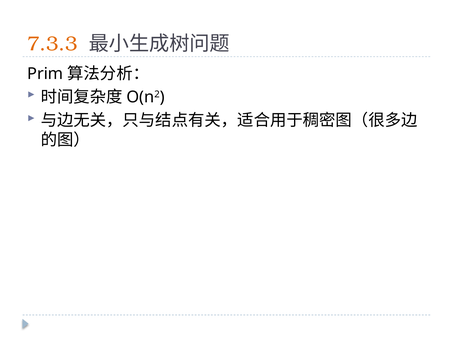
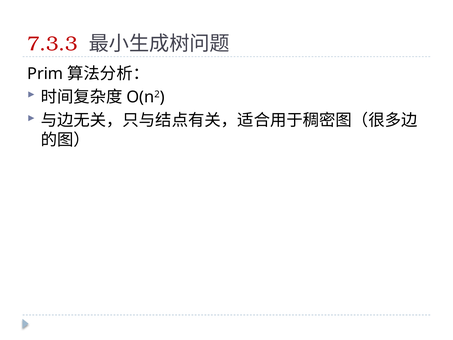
7.3.3 colour: orange -> red
